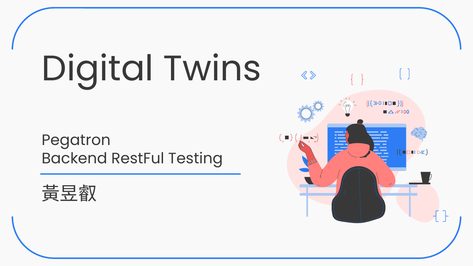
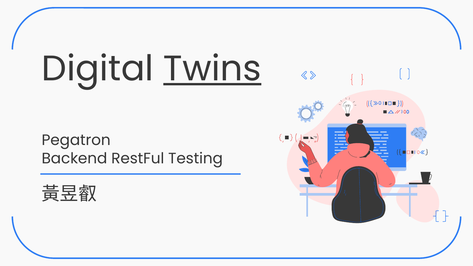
Twins underline: none -> present
